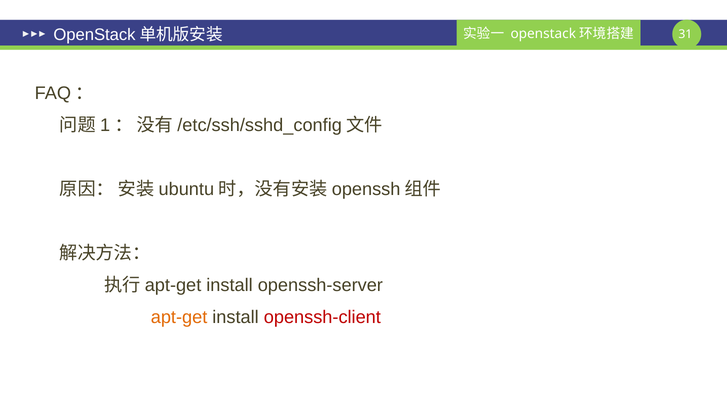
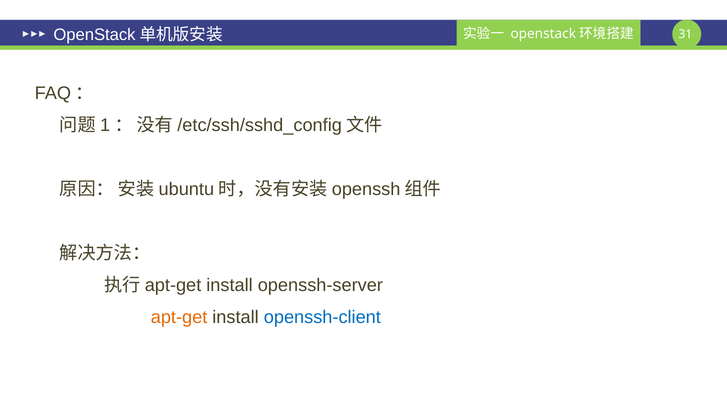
openssh-client colour: red -> blue
